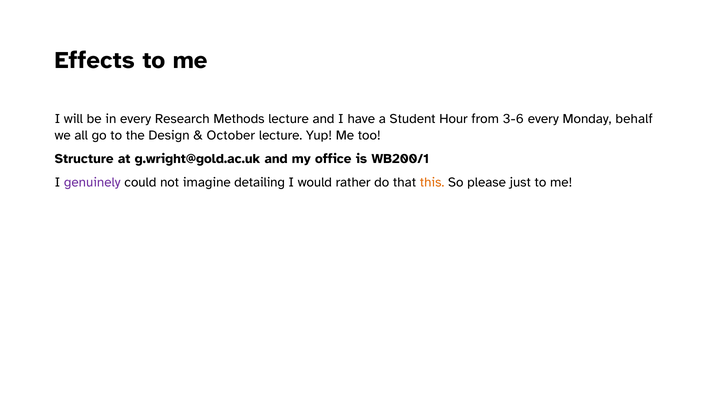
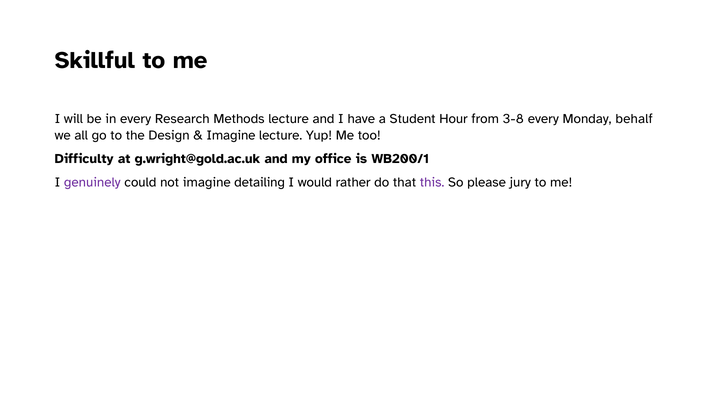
Effects: Effects -> Skillful
3-6: 3-6 -> 3-8
October at (231, 135): October -> Imagine
Structure: Structure -> Difficulty
this colour: orange -> purple
just: just -> jury
